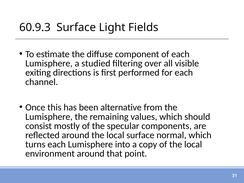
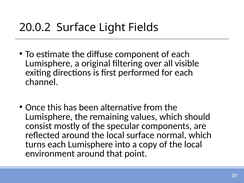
60.9.3: 60.9.3 -> 20.0.2
studied: studied -> original
